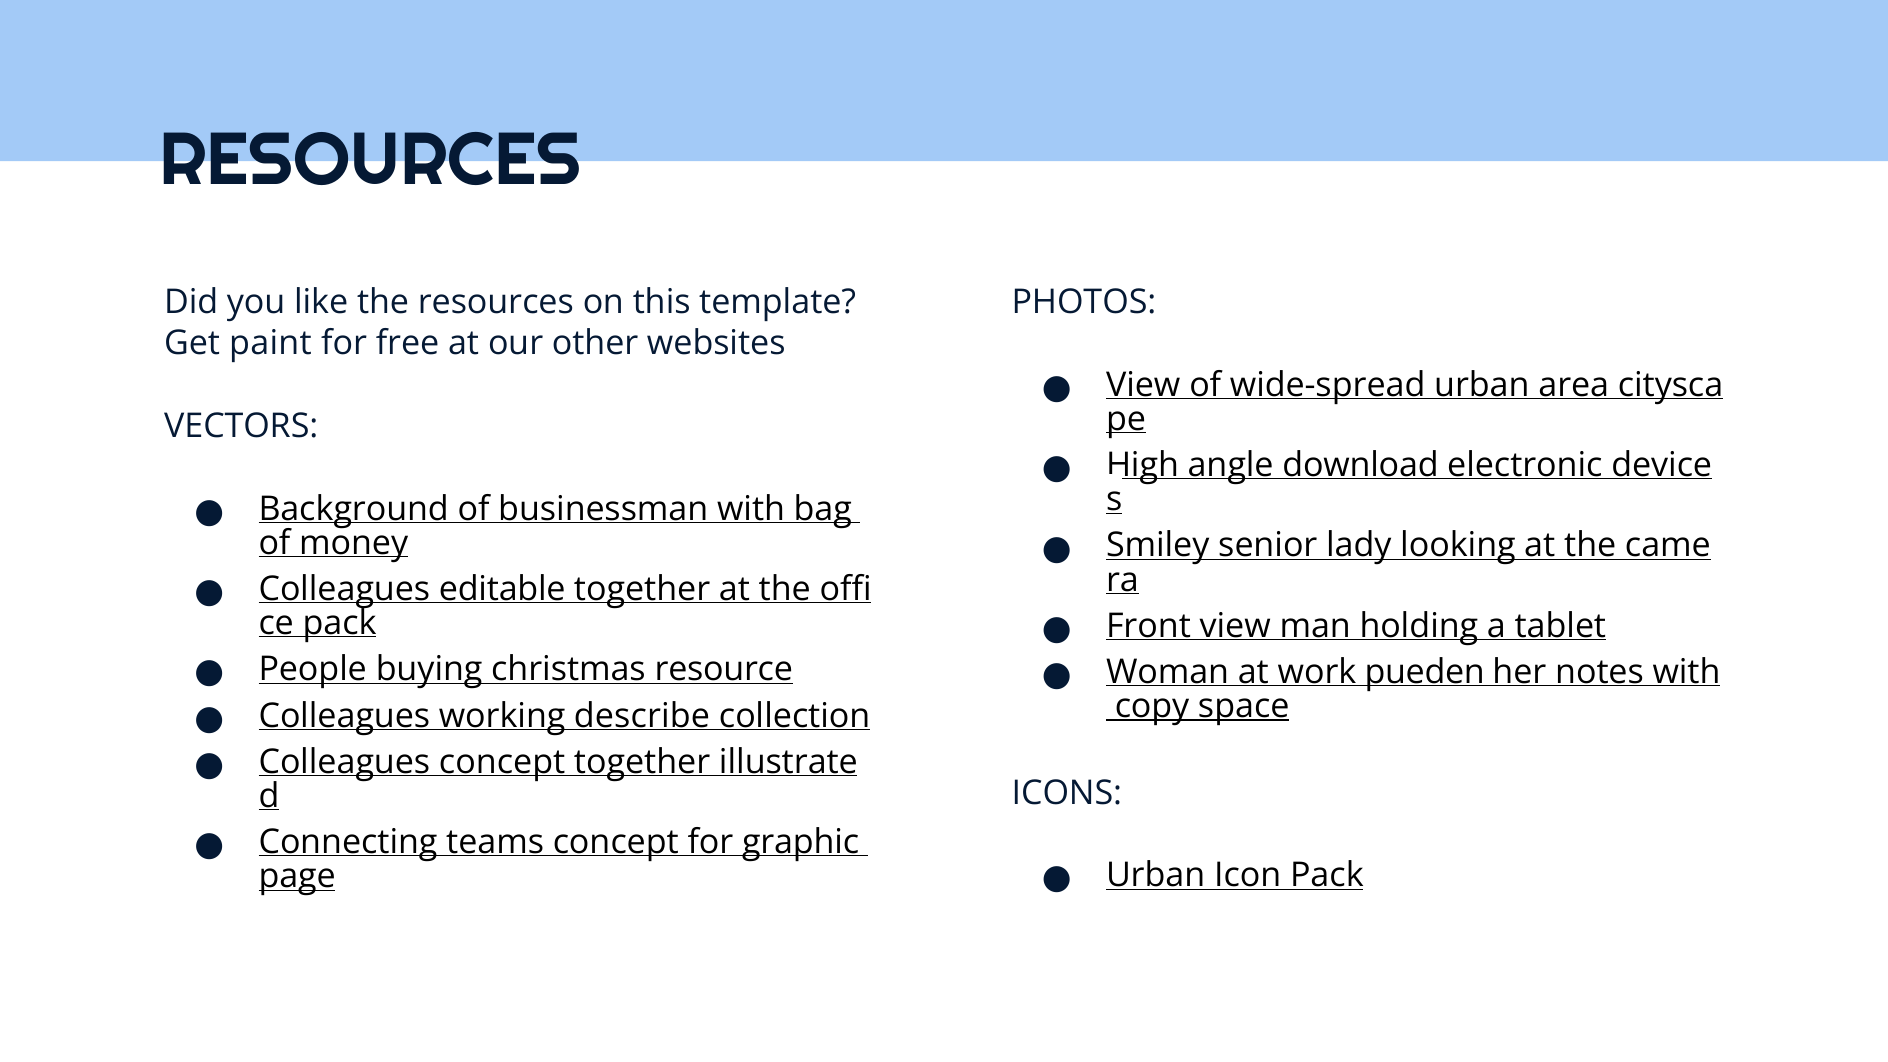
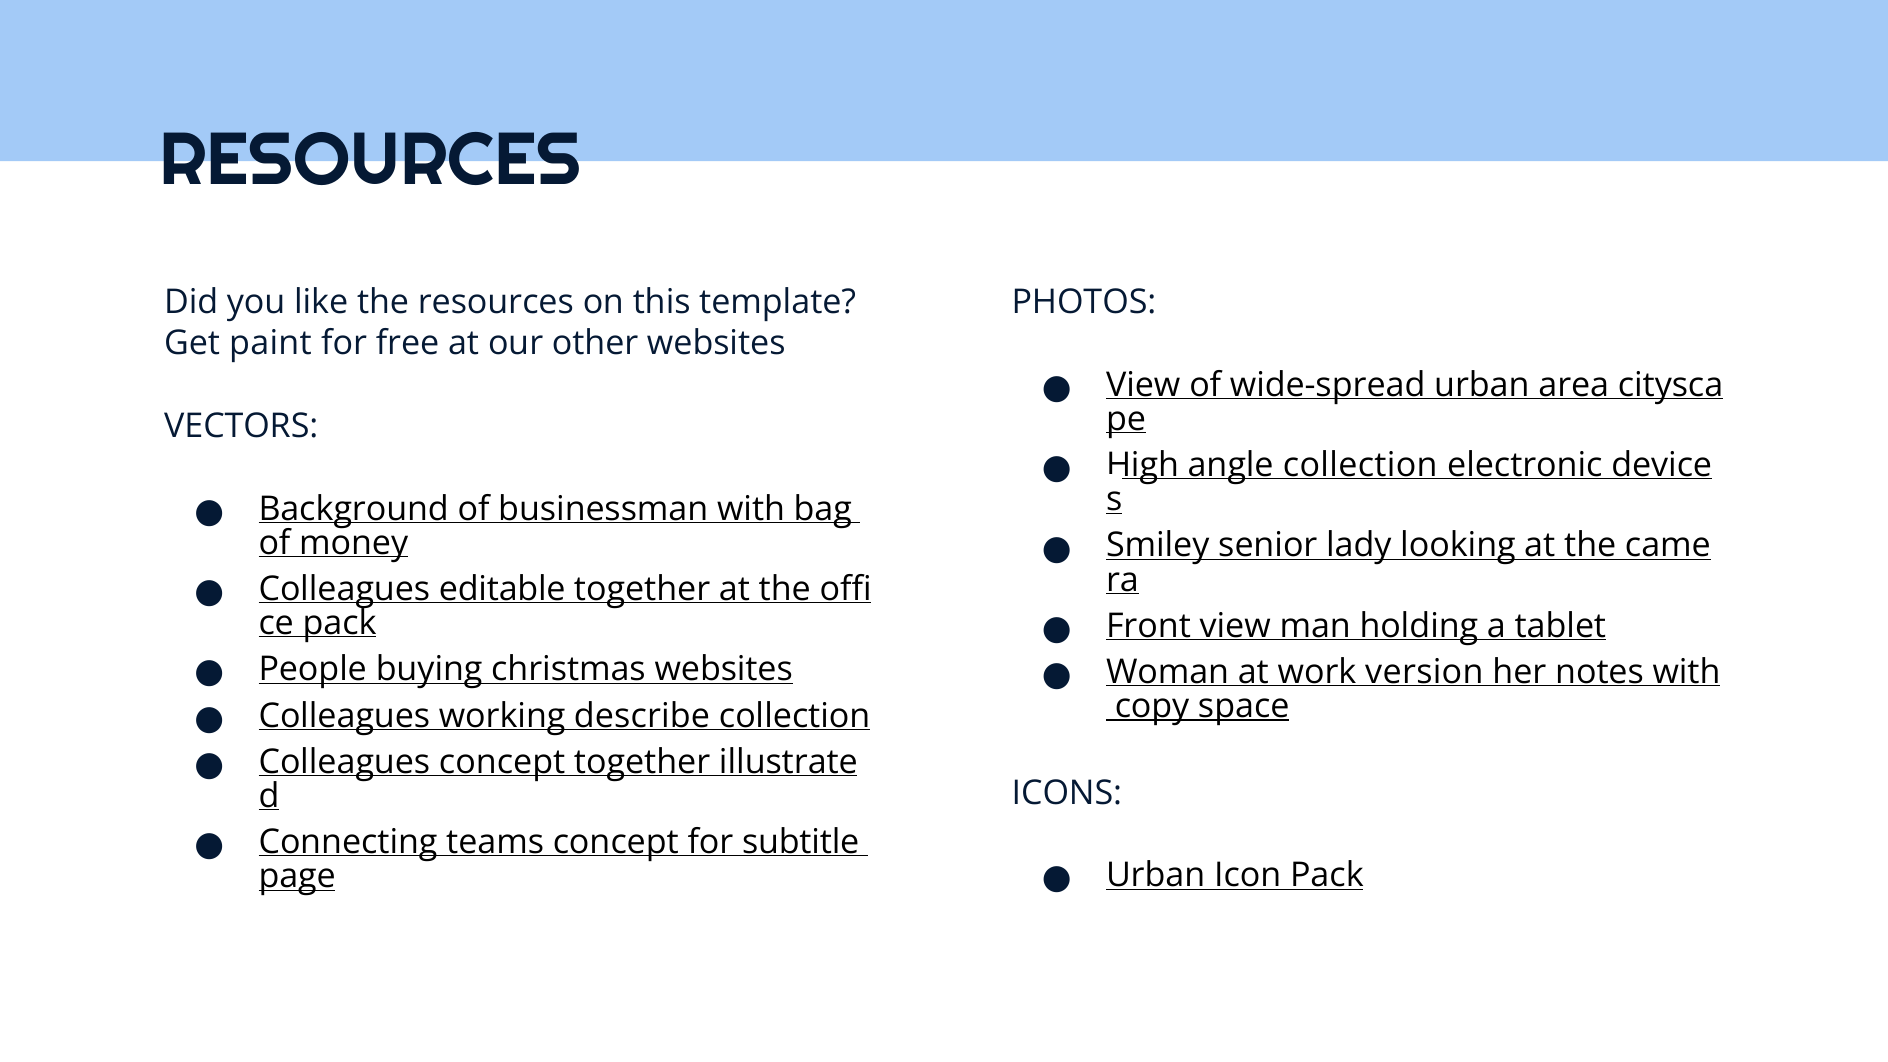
angle download: download -> collection
christmas resource: resource -> websites
pueden: pueden -> version
graphic: graphic -> subtitle
